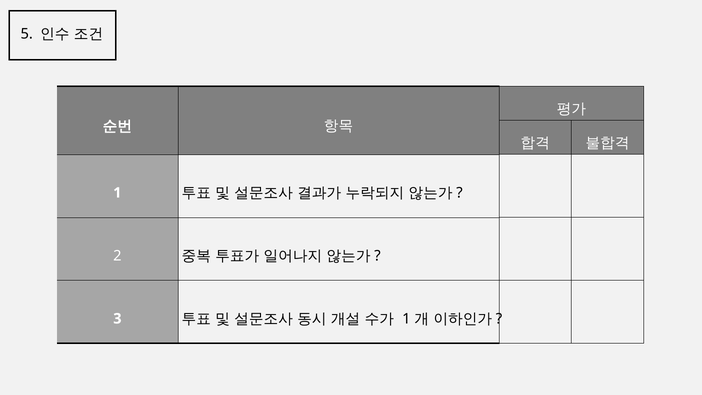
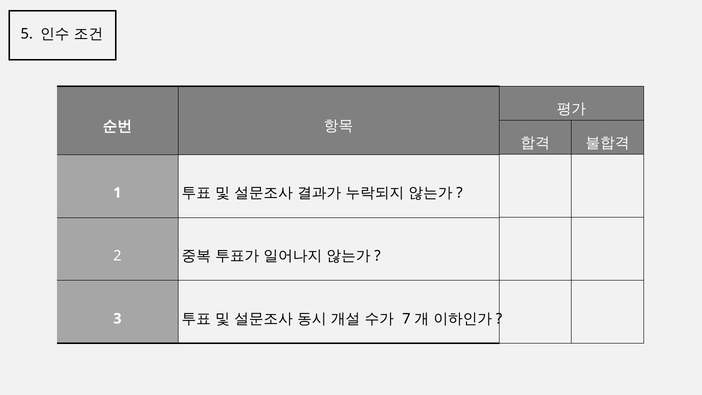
1 at (406, 319): 1 -> 7
